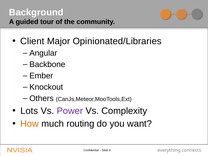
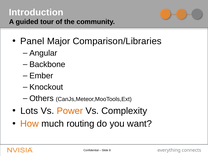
Background: Background -> Introduction
Client: Client -> Panel
Opinionated/Libraries: Opinionated/Libraries -> Comparison/Libraries
Power colour: purple -> orange
